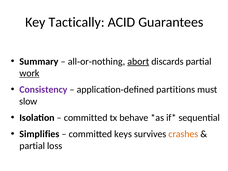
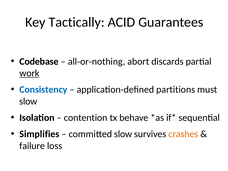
Summary: Summary -> Codebase
abort underline: present -> none
Consistency colour: purple -> blue
committed at (86, 118): committed -> contention
committed keys: keys -> slow
partial at (32, 146): partial -> failure
